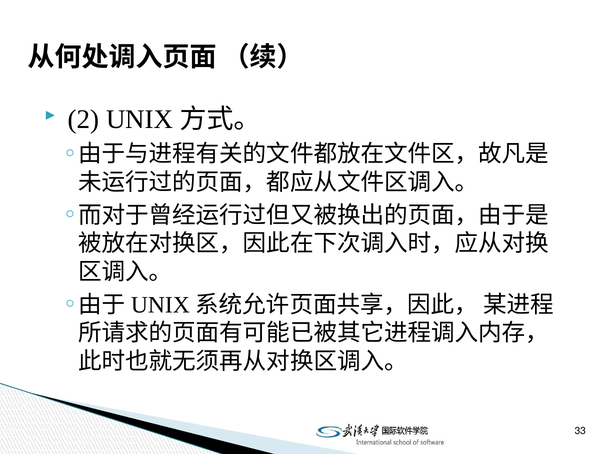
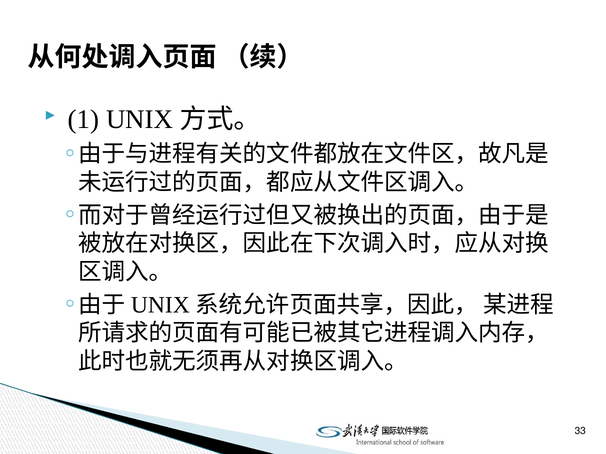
2: 2 -> 1
